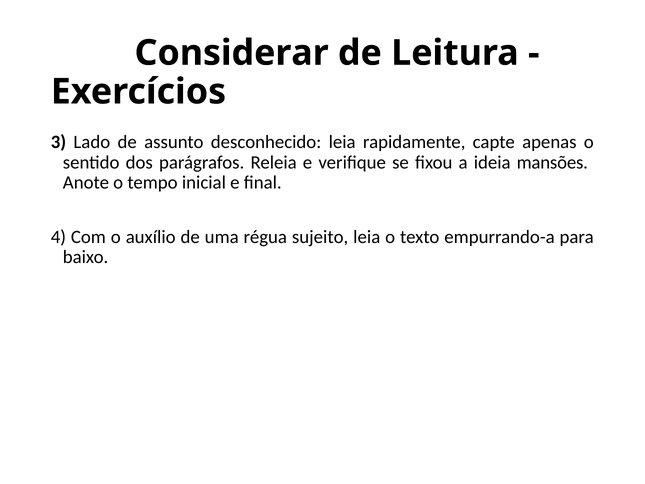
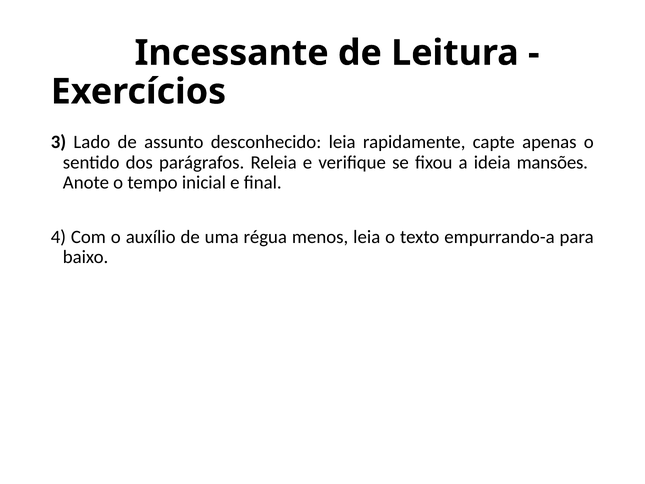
Considerar: Considerar -> Incessante
sujeito: sujeito -> menos
